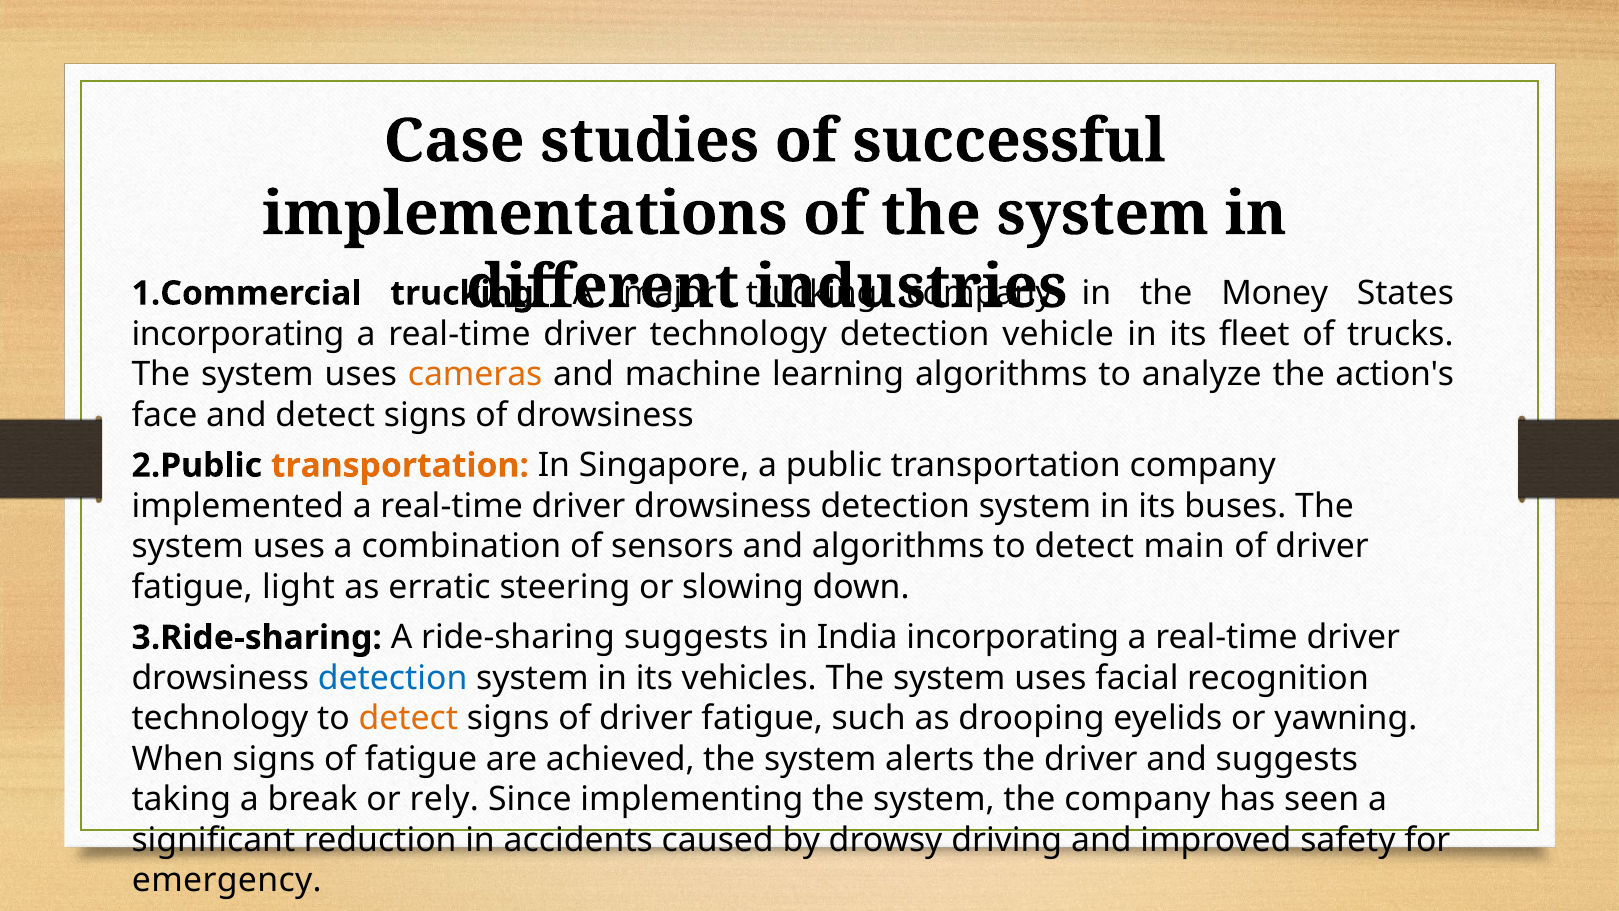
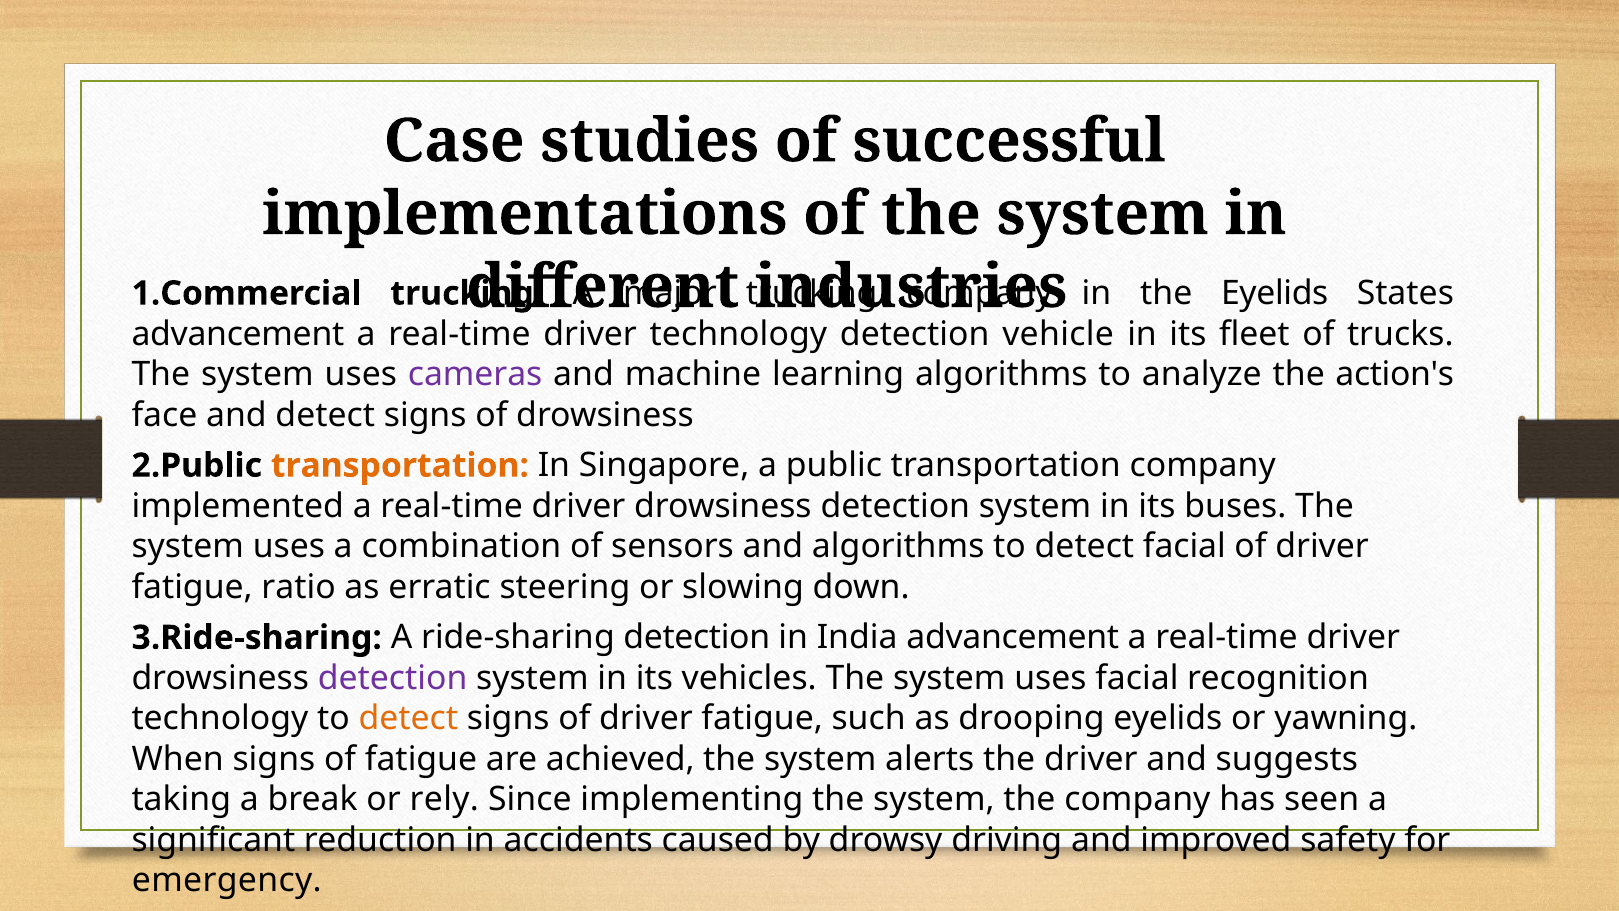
the Money: Money -> Eyelids
incorporating at (238, 334): incorporating -> advancement
cameras colour: orange -> purple
detect main: main -> facial
light: light -> ratio
ride-sharing suggests: suggests -> detection
India incorporating: incorporating -> advancement
detection at (393, 678) colour: blue -> purple
